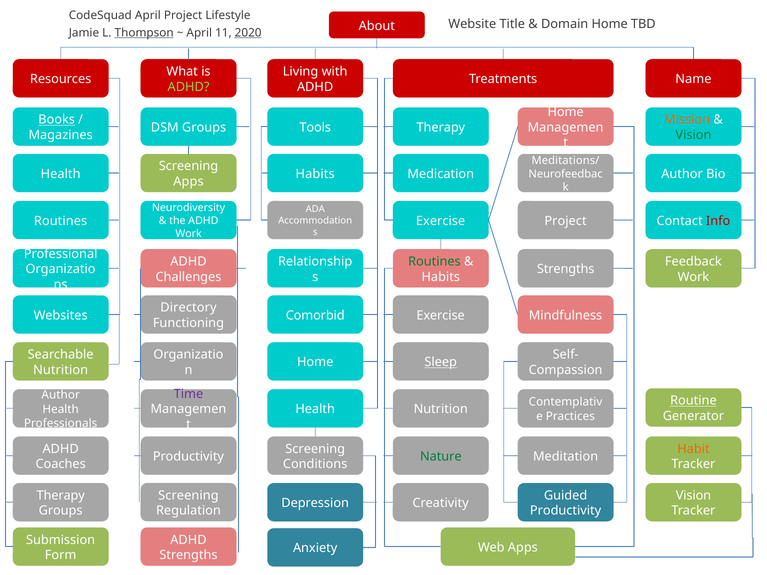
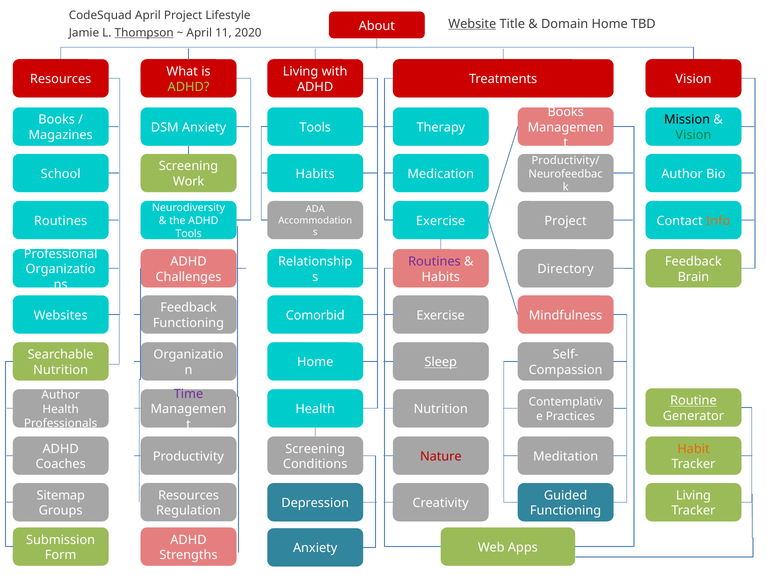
Website underline: none -> present
2020 underline: present -> none
Name at (693, 79): Name -> Vision
Home at (566, 112): Home -> Books
Books at (57, 120) underline: present -> none
Mission colour: orange -> black
DSM Groups: Groups -> Anxiety
Meditations/: Meditations/ -> Productivity/
Health at (61, 174): Health -> School
Apps at (188, 182): Apps -> Work
Info colour: red -> orange
Work at (189, 234): Work -> Tools
Routines at (434, 262) colour: green -> purple
Strengths at (566, 269): Strengths -> Directory
Work at (693, 277): Work -> Brain
Directory at (188, 308): Directory -> Feedback
Nature colour: green -> red
Screening at (188, 496): Screening -> Resources
Therapy at (61, 496): Therapy -> Sitemap
Vision at (693, 496): Vision -> Living
Productivity at (566, 511): Productivity -> Functioning
